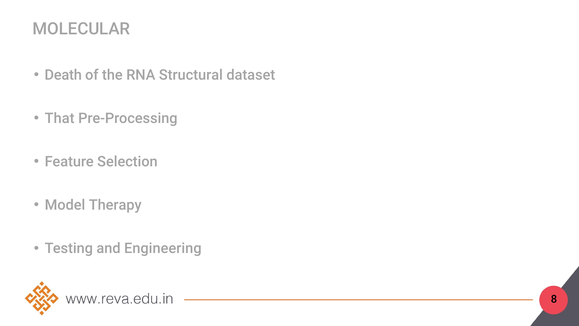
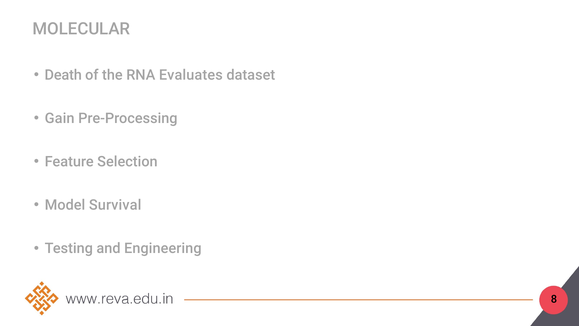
Structural: Structural -> Evaluates
That: That -> Gain
Therapy: Therapy -> Survival
